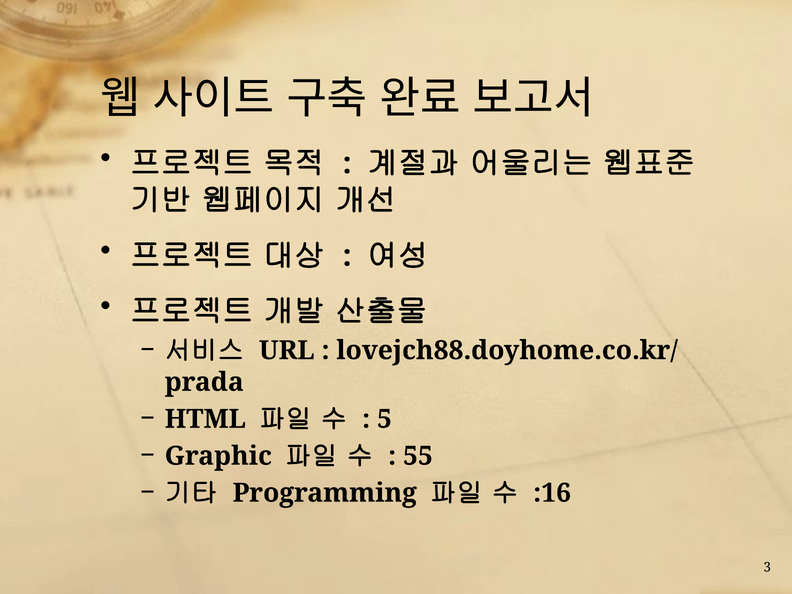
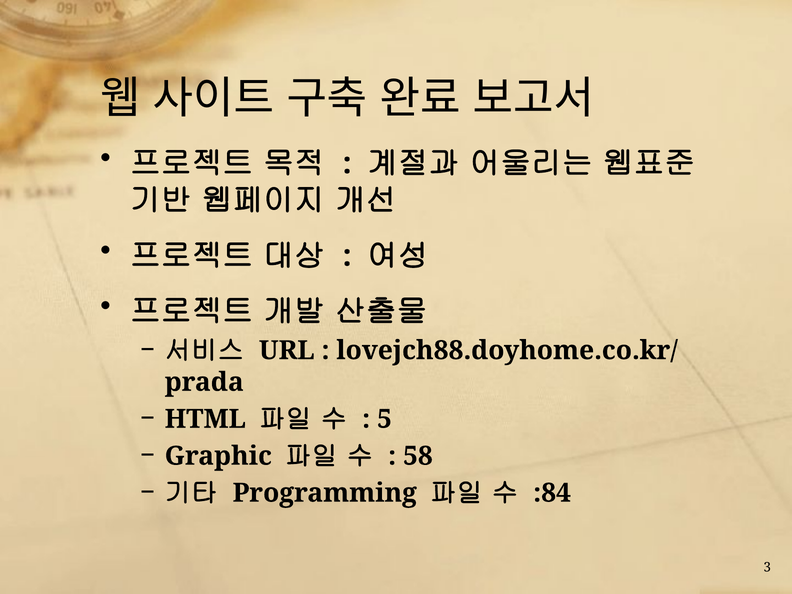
55: 55 -> 58
:16: :16 -> :84
